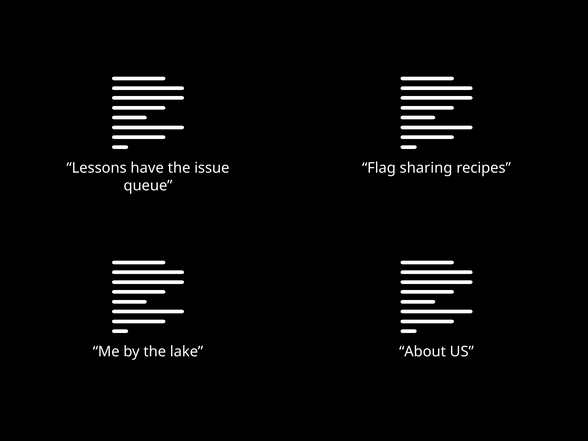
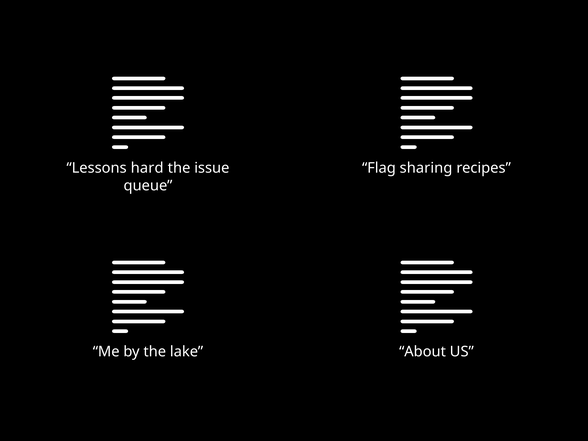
have: have -> hard
